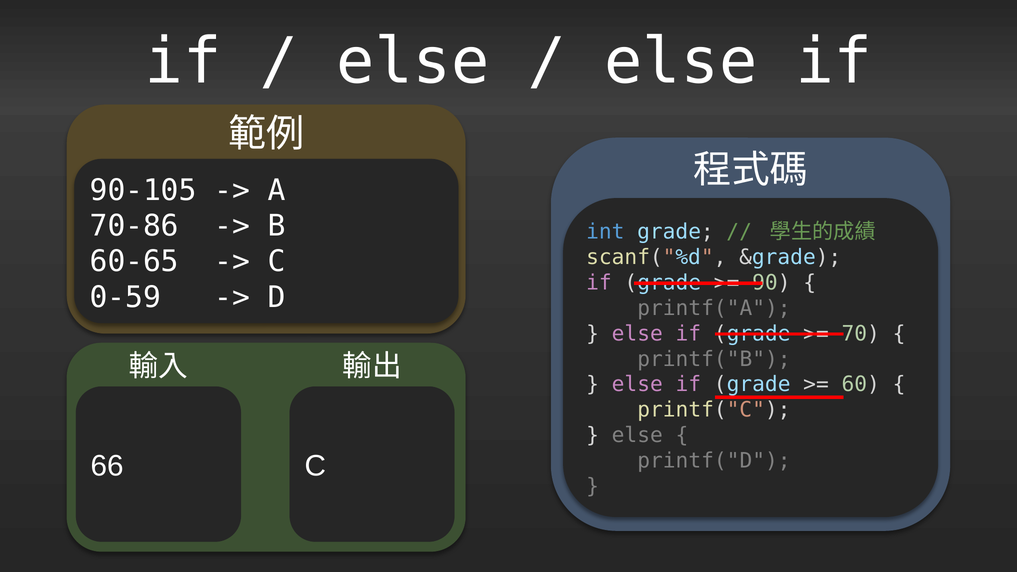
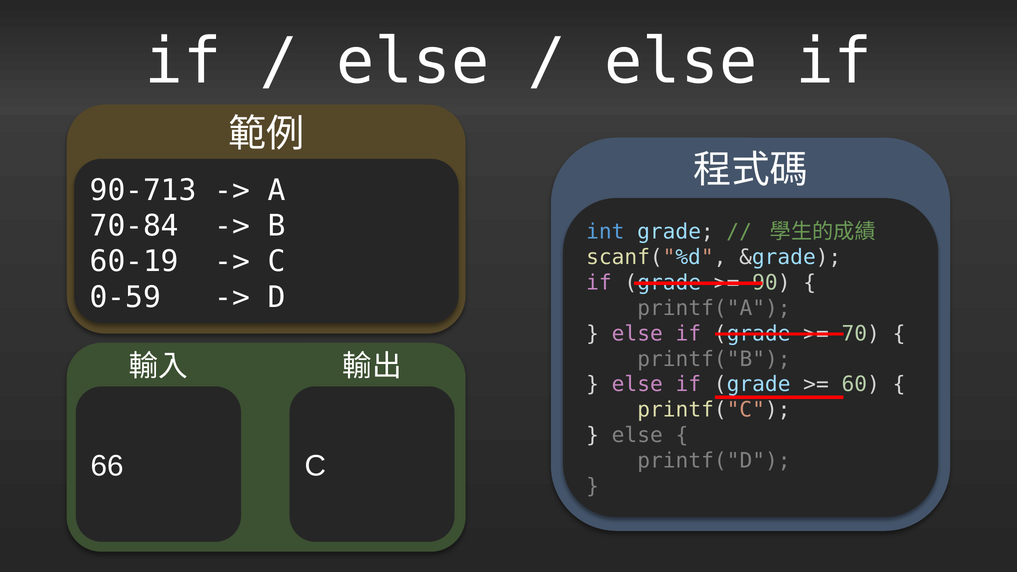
90-105: 90-105 -> 90-713
70-86: 70-86 -> 70-84
60-65: 60-65 -> 60-19
